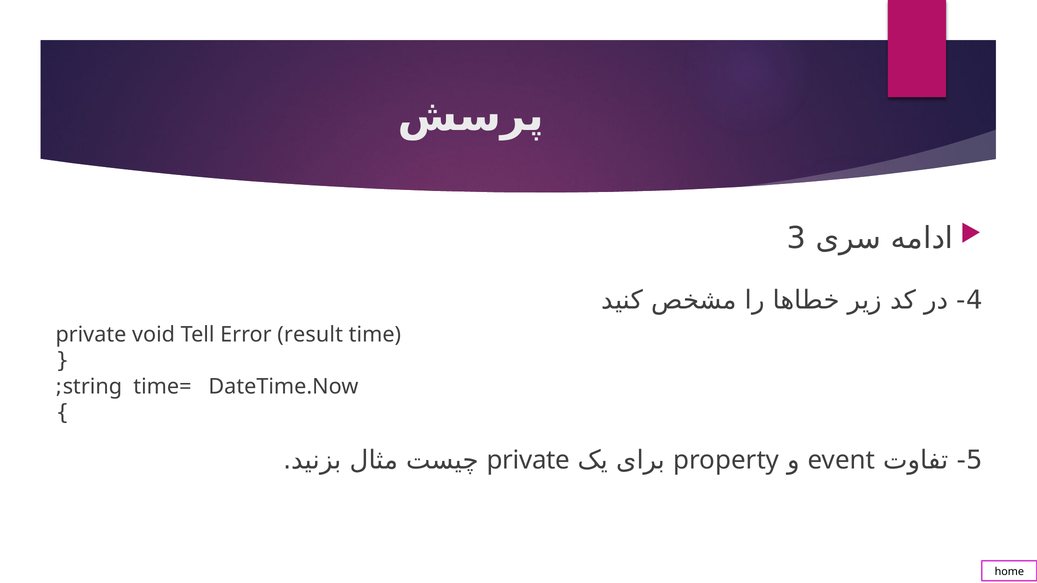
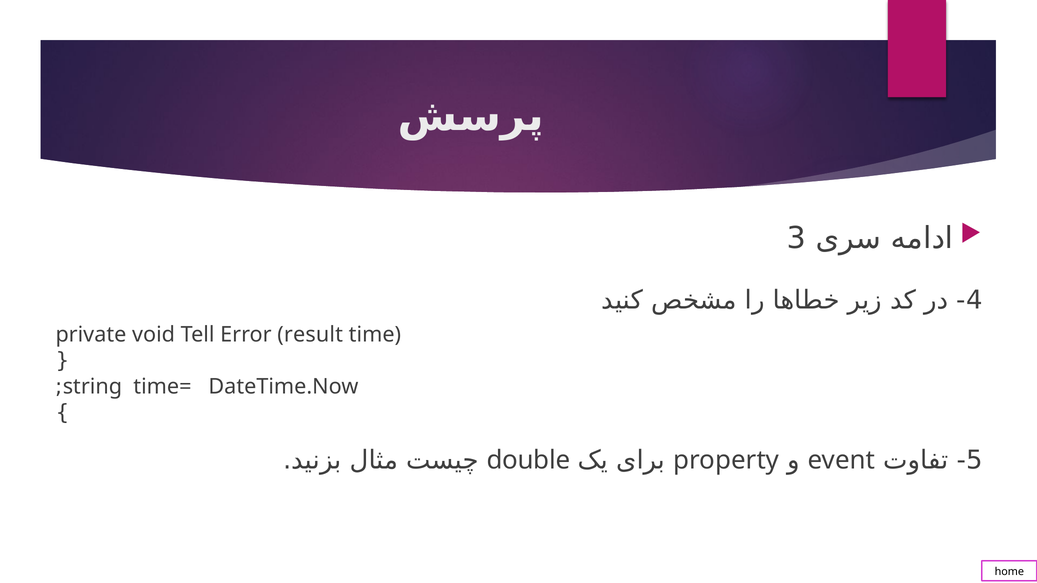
private at (528, 460): private -> double
